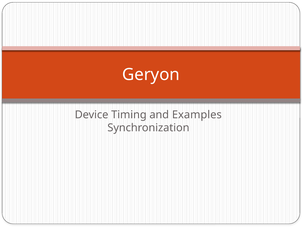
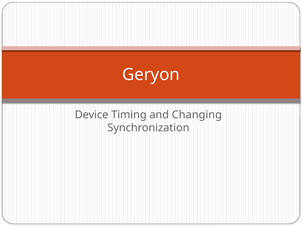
Examples: Examples -> Changing
